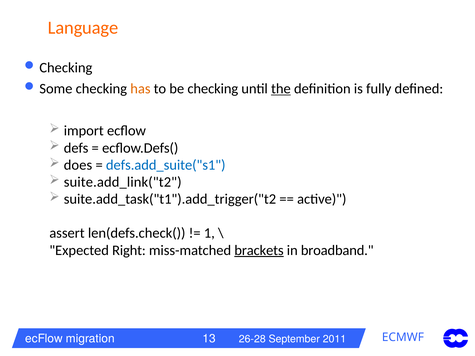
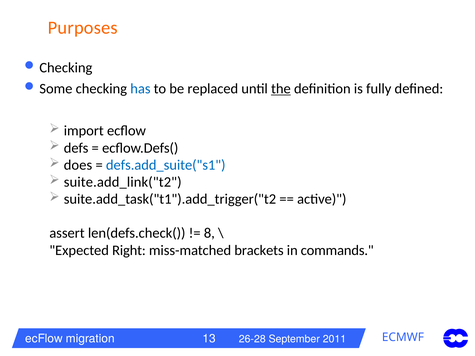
Language: Language -> Purposes
has colour: orange -> blue
be checking: checking -> replaced
1: 1 -> 8
brackets underline: present -> none
broadband: broadband -> commands
